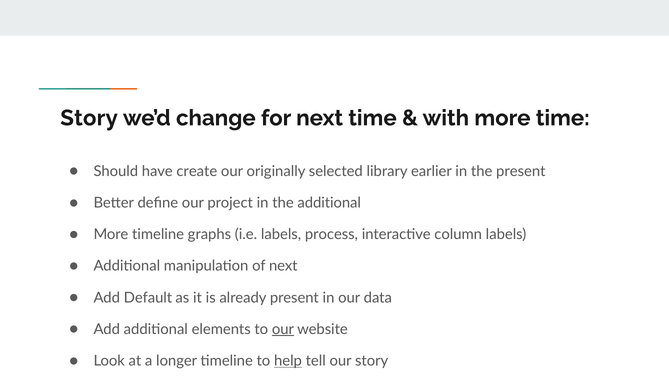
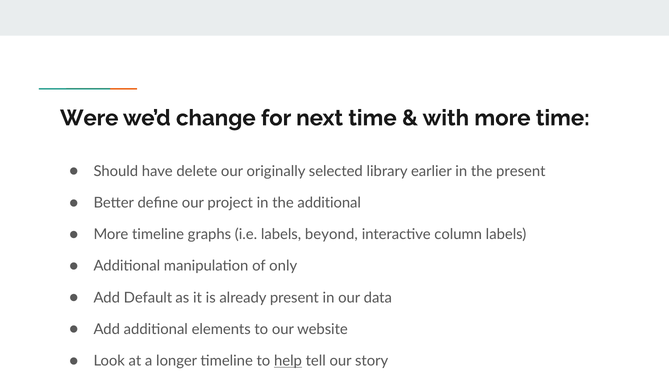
Story at (89, 118): Story -> Were
create: create -> delete
process: process -> beyond
of next: next -> only
our at (283, 330) underline: present -> none
